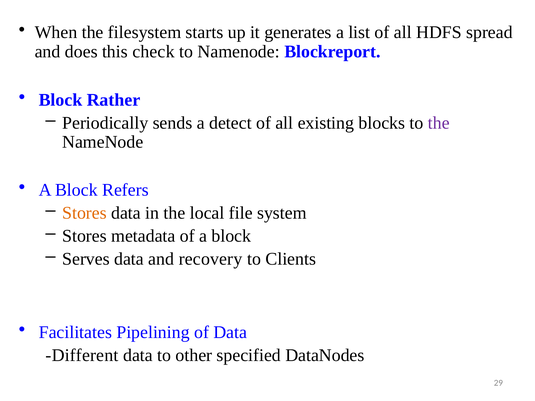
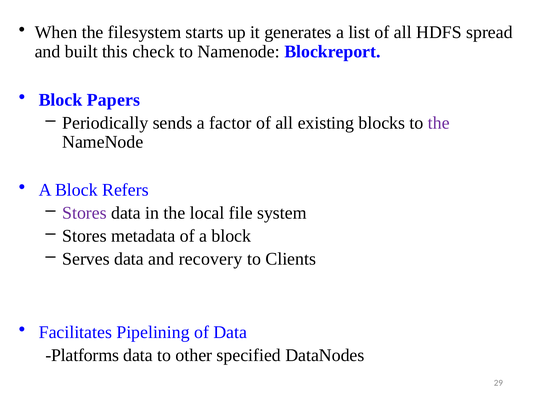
does: does -> built
Rather: Rather -> Papers
detect: detect -> factor
Stores at (84, 213) colour: orange -> purple
Different: Different -> Platforms
